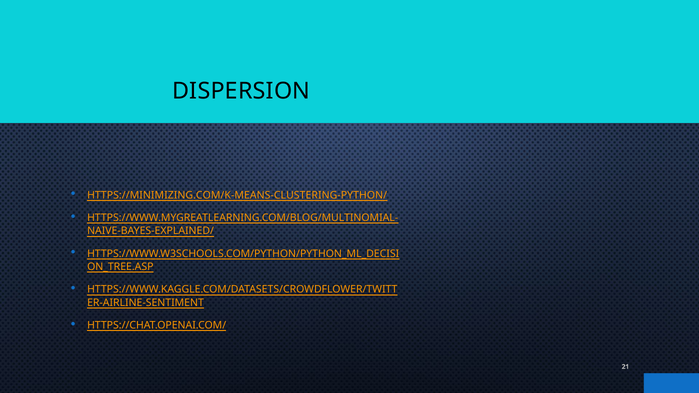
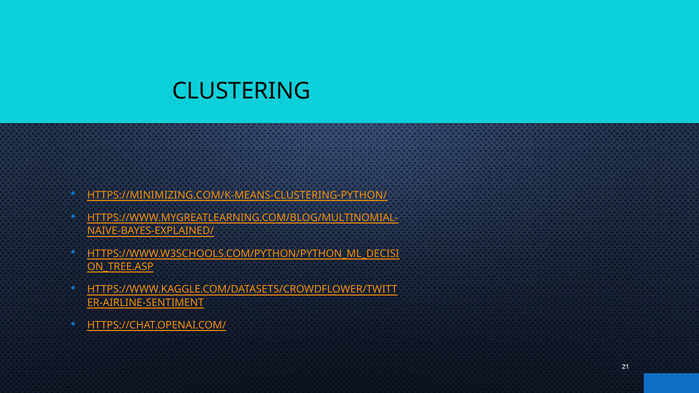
DISPERSION: DISPERSION -> CLUSTERING
